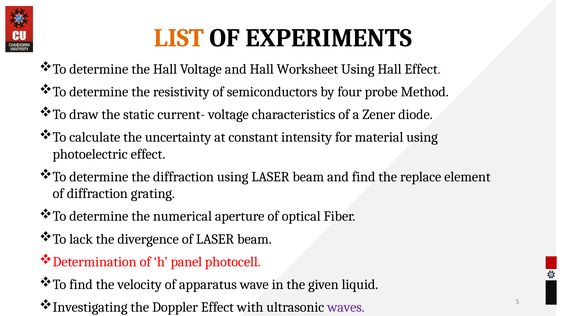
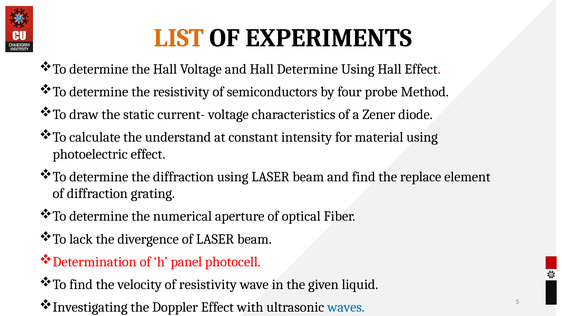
Hall Worksheet: Worksheet -> Determine
uncertainty: uncertainty -> understand
of apparatus: apparatus -> resistivity
waves colour: purple -> blue
